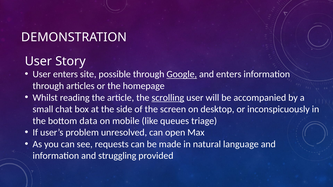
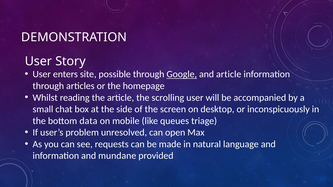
and enters: enters -> article
scrolling underline: present -> none
struggling: struggling -> mundane
